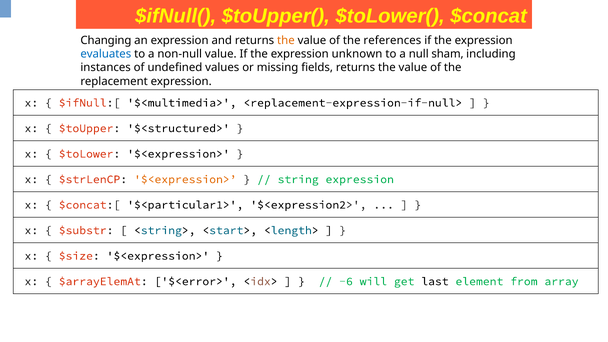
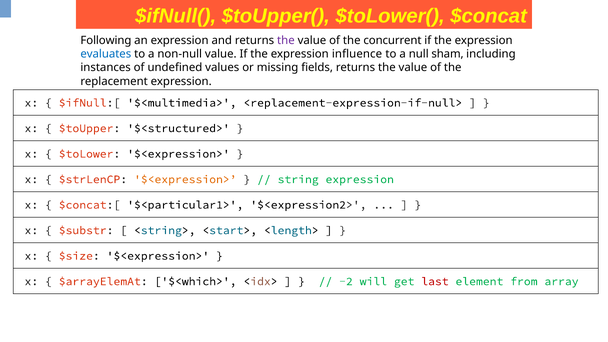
Changing: Changing -> Following
the at (286, 40) colour: orange -> purple
references: references -> concurrent
unknown: unknown -> influence
$<error>: $<error> -> $<which>
-6: -6 -> -2
last colour: black -> red
